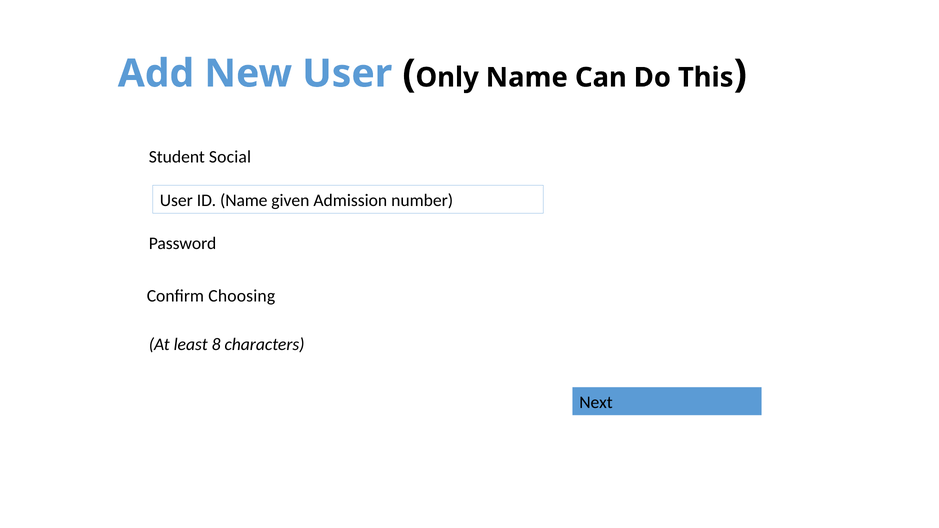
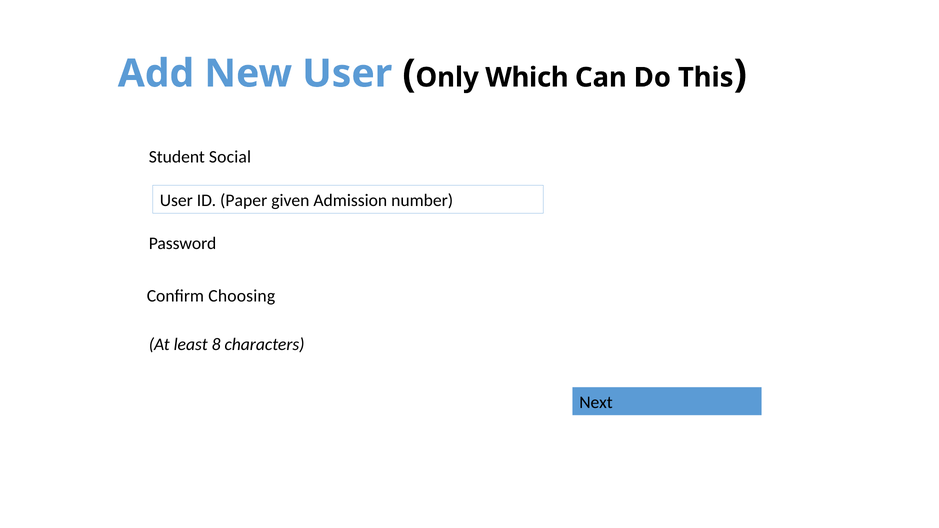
Only Name: Name -> Which
ID Name: Name -> Paper
